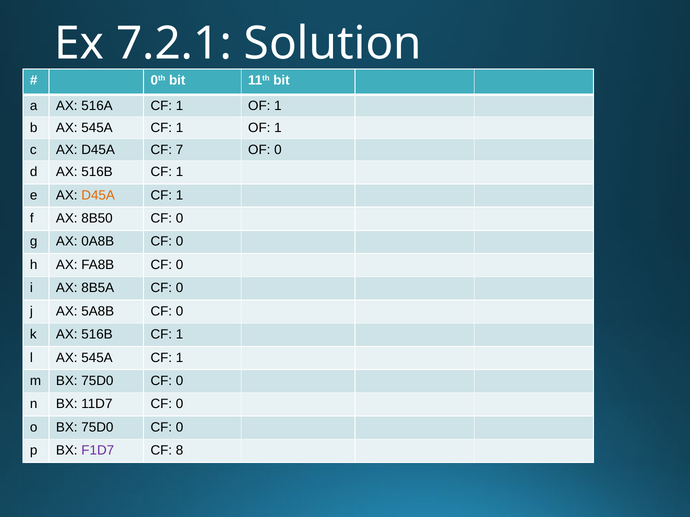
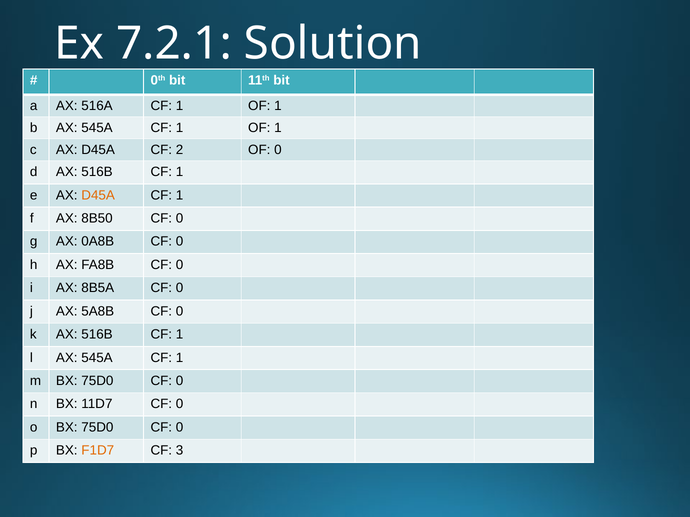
7: 7 -> 2
F1D7 colour: purple -> orange
8: 8 -> 3
